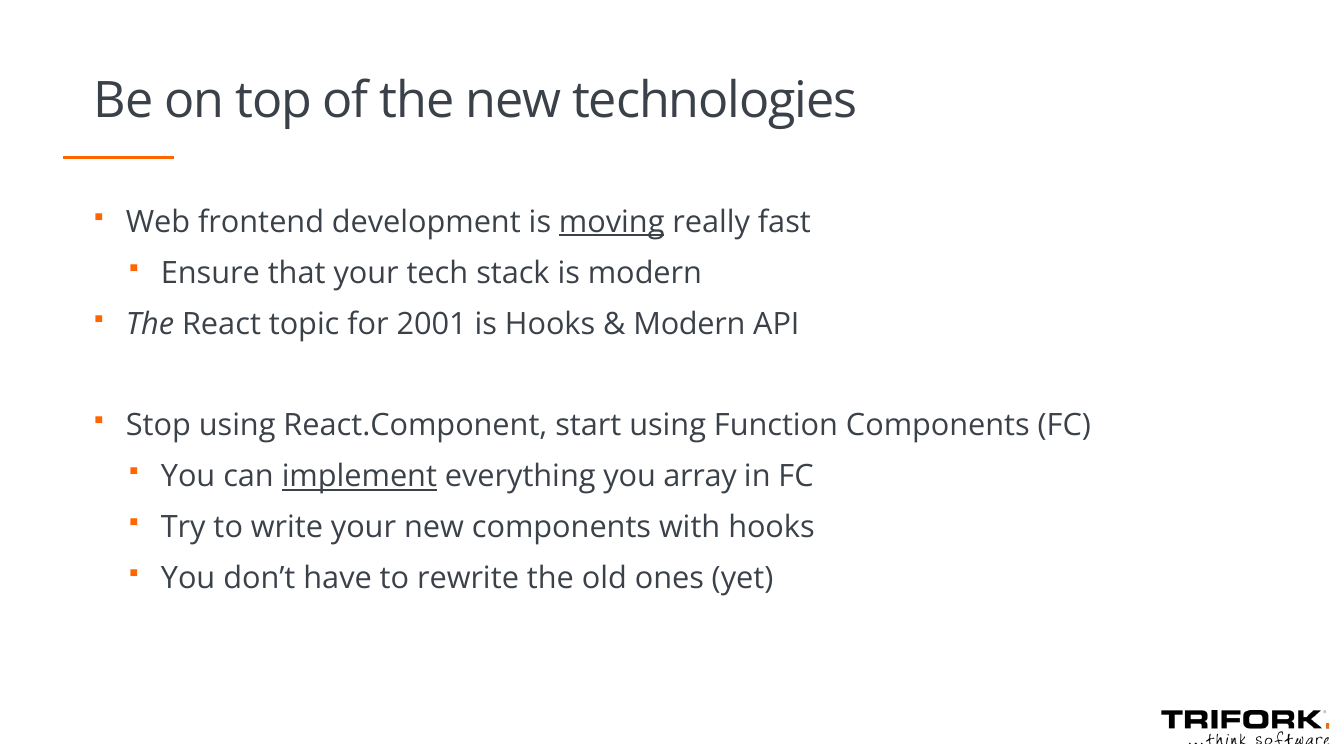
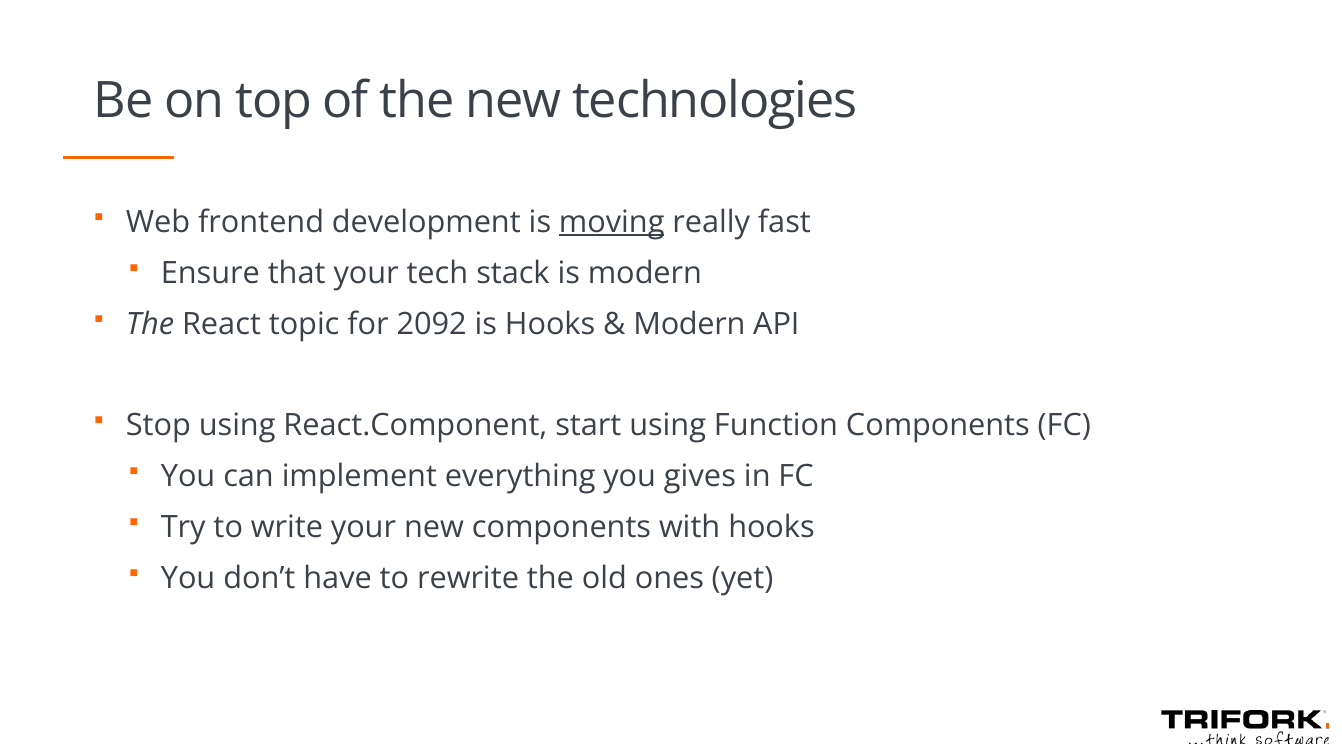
2001: 2001 -> 2092
implement underline: present -> none
array: array -> gives
